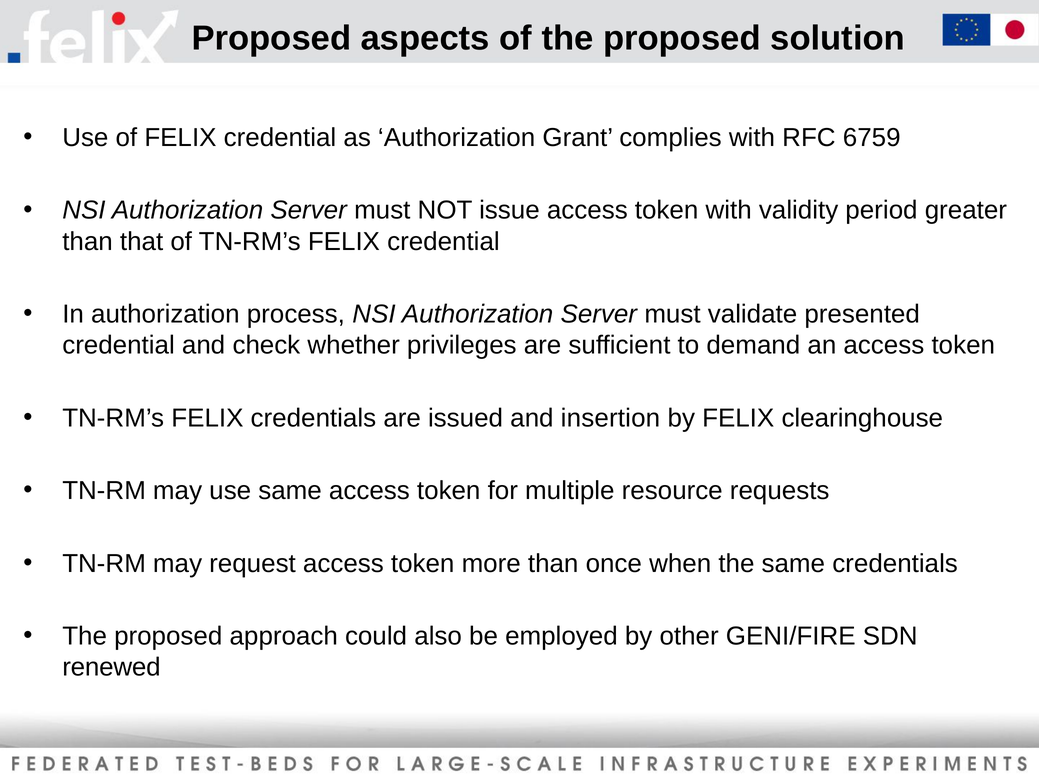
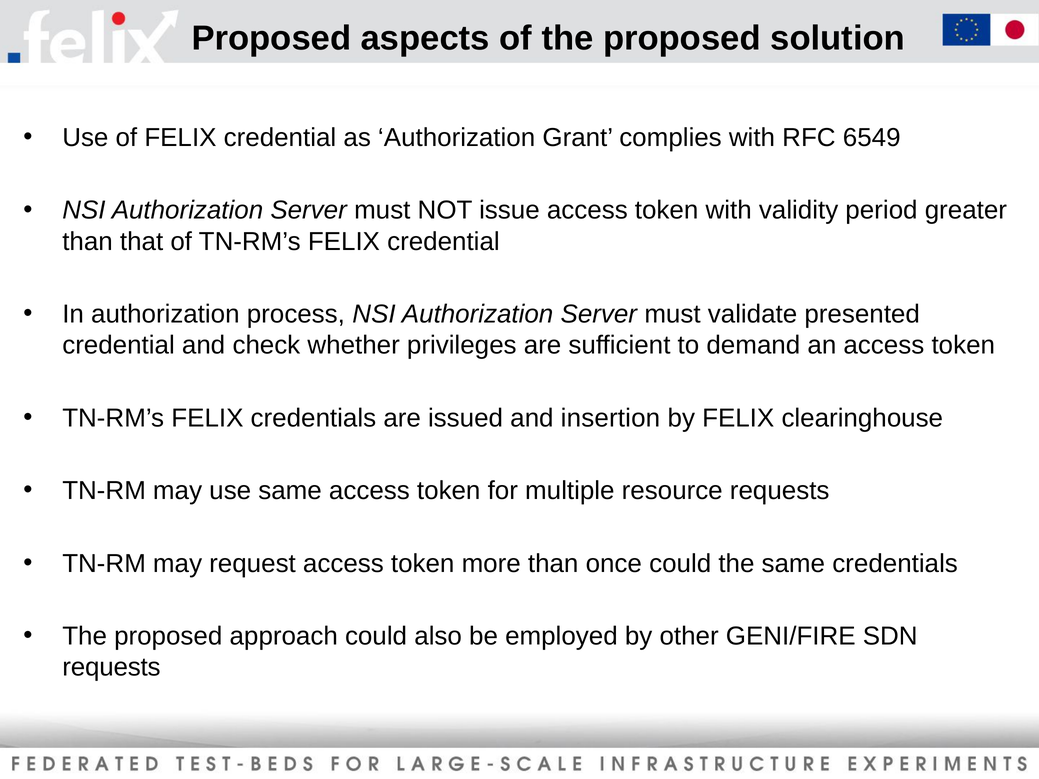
6759: 6759 -> 6549
once when: when -> could
renewed at (111, 668): renewed -> requests
